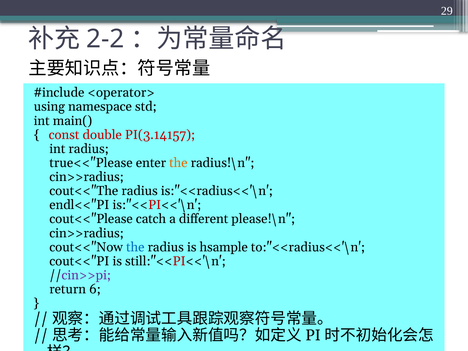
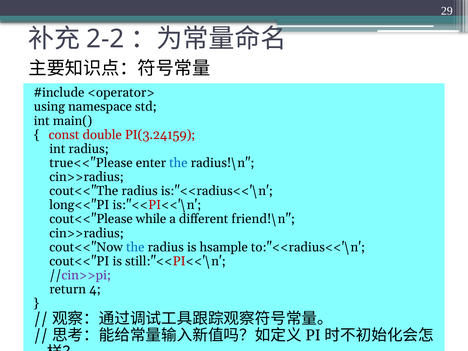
PI(3.14157: PI(3.14157 -> PI(3.24159
the at (178, 163) colour: orange -> blue
endl<<"PI: endl<<"PI -> long<<"PI
catch: catch -> while
please!\n: please!\n -> friend!\n
6: 6 -> 4
